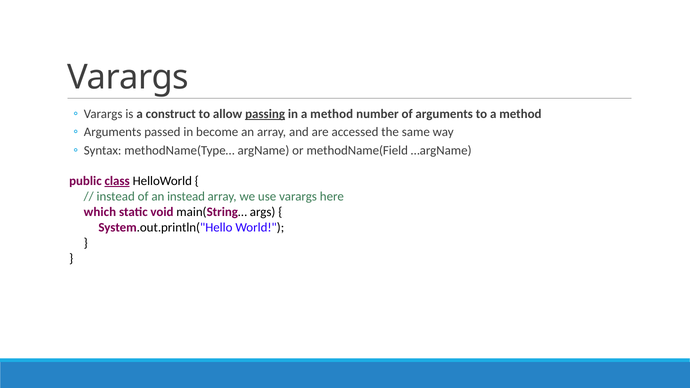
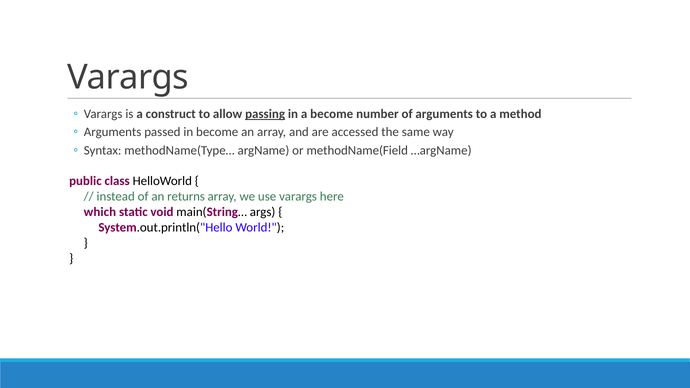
in a method: method -> become
class underline: present -> none
an instead: instead -> returns
